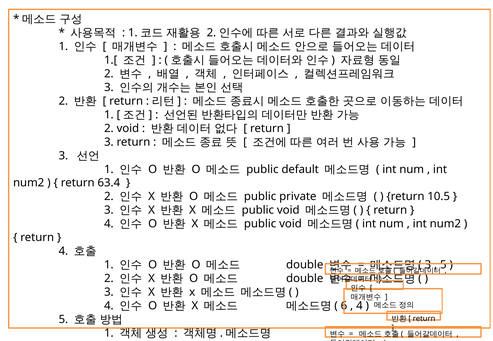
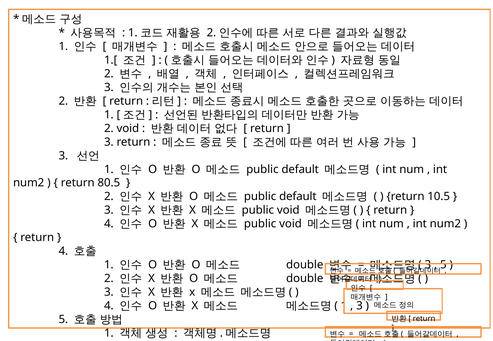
63.4: 63.4 -> 80.5
private at (298, 197): private -> default
6 at (344, 306): 6 -> 1
4 at (359, 306): 4 -> 3
